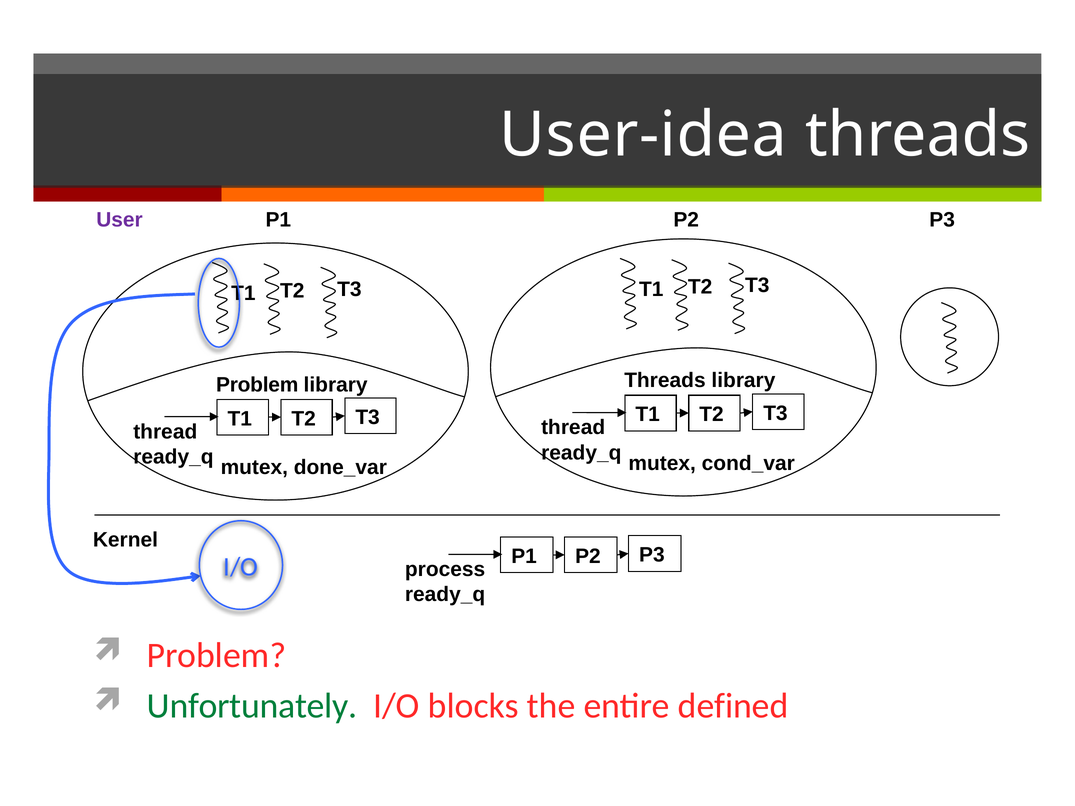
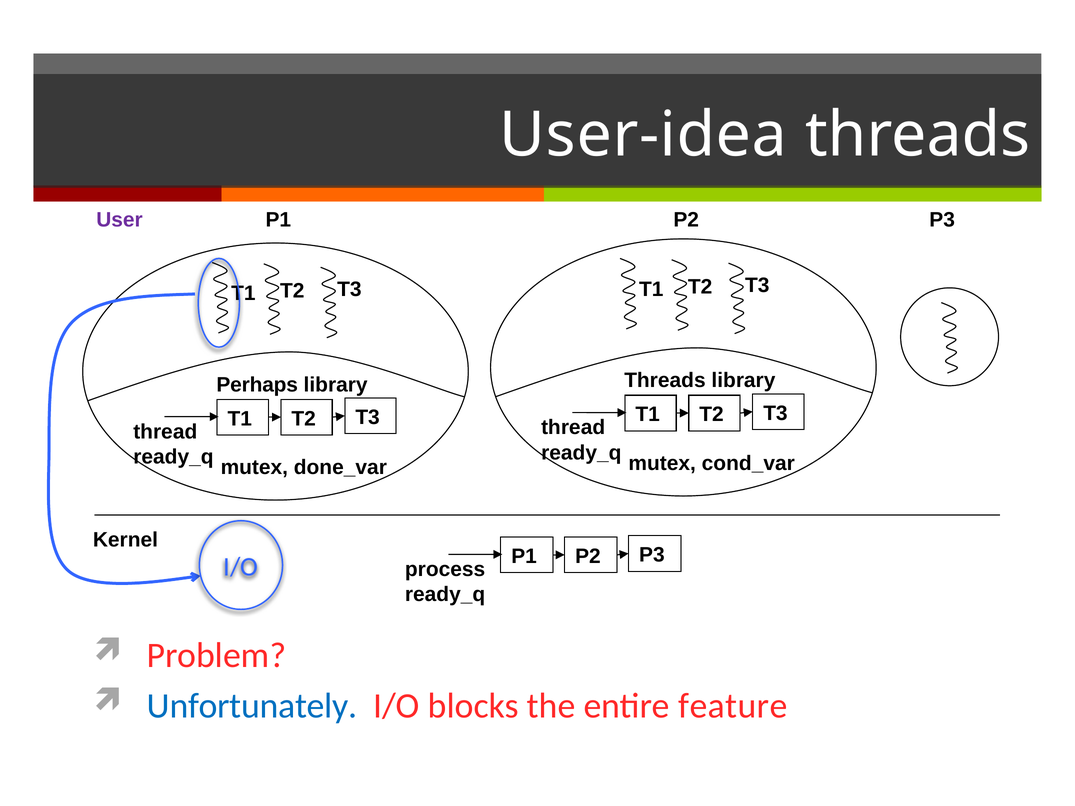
Problem at (257, 385): Problem -> Perhaps
Unfortunately colour: green -> blue
defined: defined -> feature
